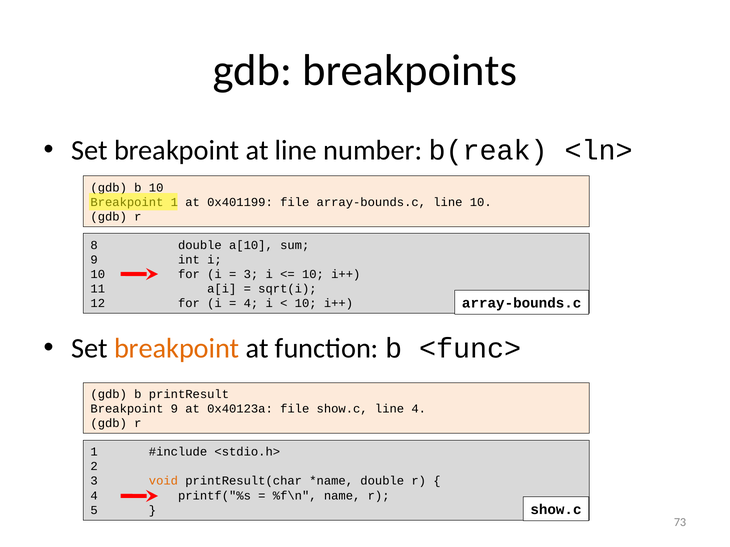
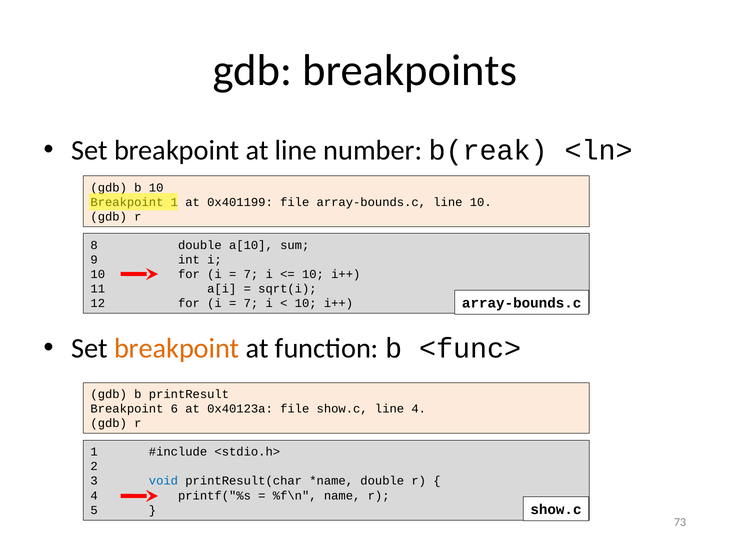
3 at (251, 274): 3 -> 7
4 at (251, 304): 4 -> 7
Breakpoint 9: 9 -> 6
void colour: orange -> blue
